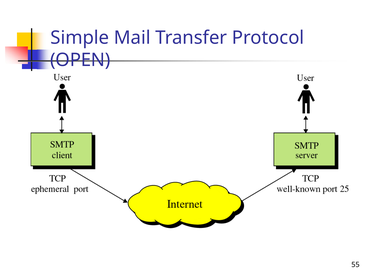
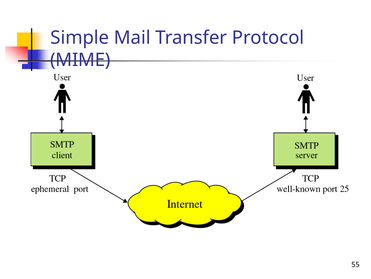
OPEN: OPEN -> MIME
